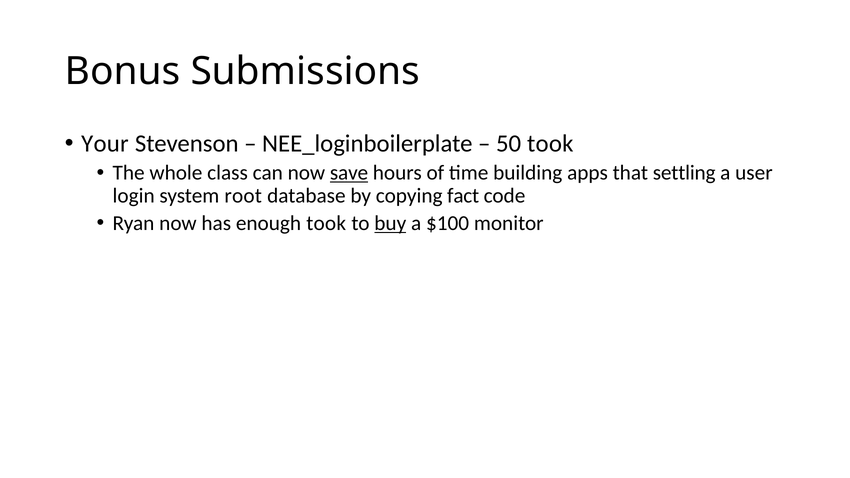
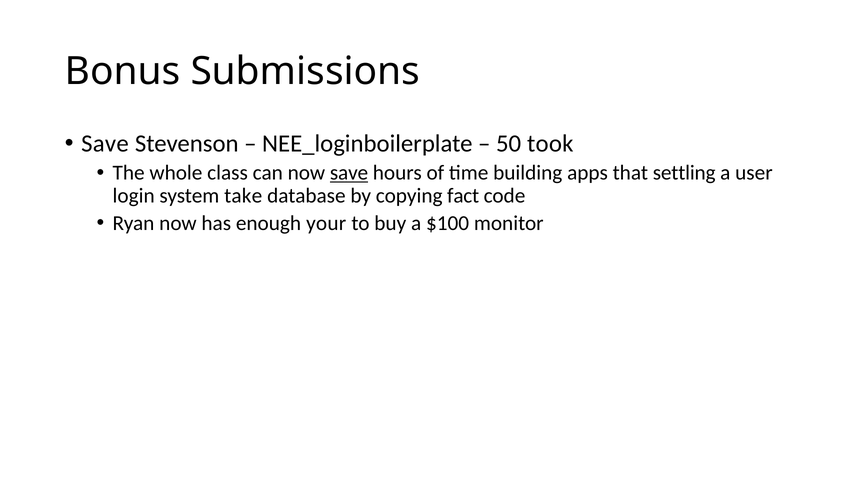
Your at (105, 144): Your -> Save
root: root -> take
enough took: took -> your
buy underline: present -> none
